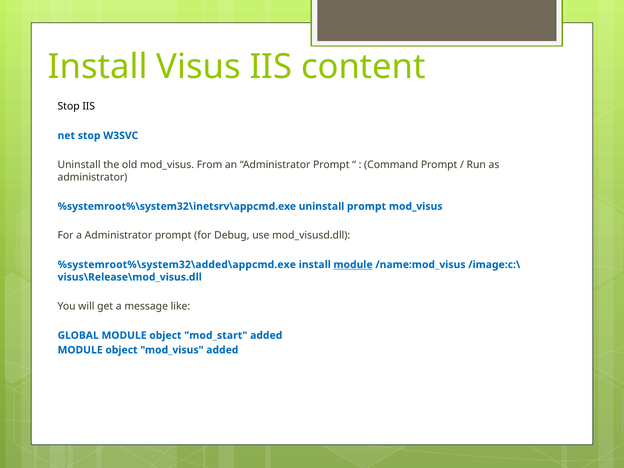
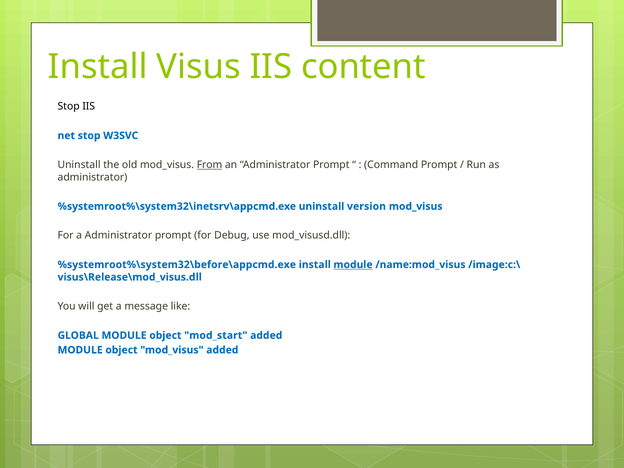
From underline: none -> present
uninstall prompt: prompt -> version
%systemroot%\system32\added\appcmd.exe: %systemroot%\system32\added\appcmd.exe -> %systemroot%\system32\before\appcmd.exe
